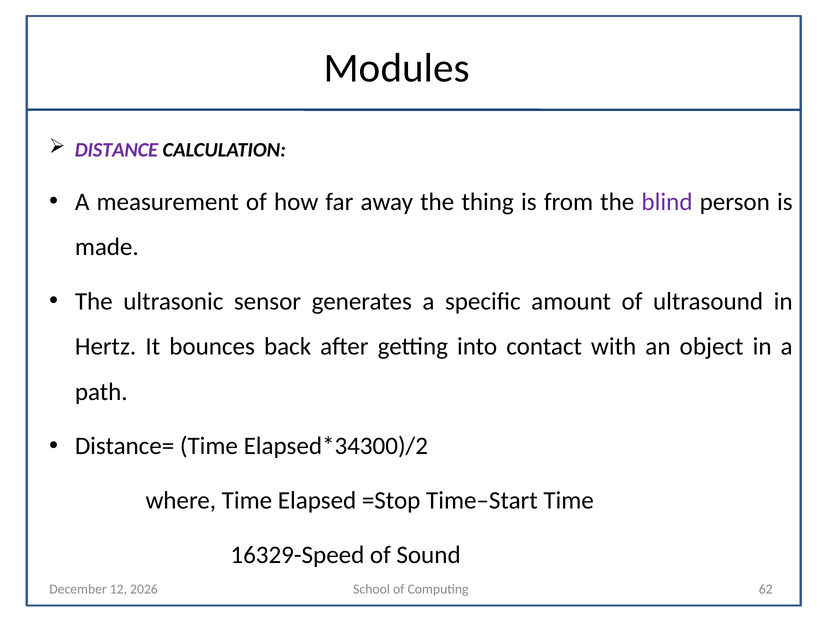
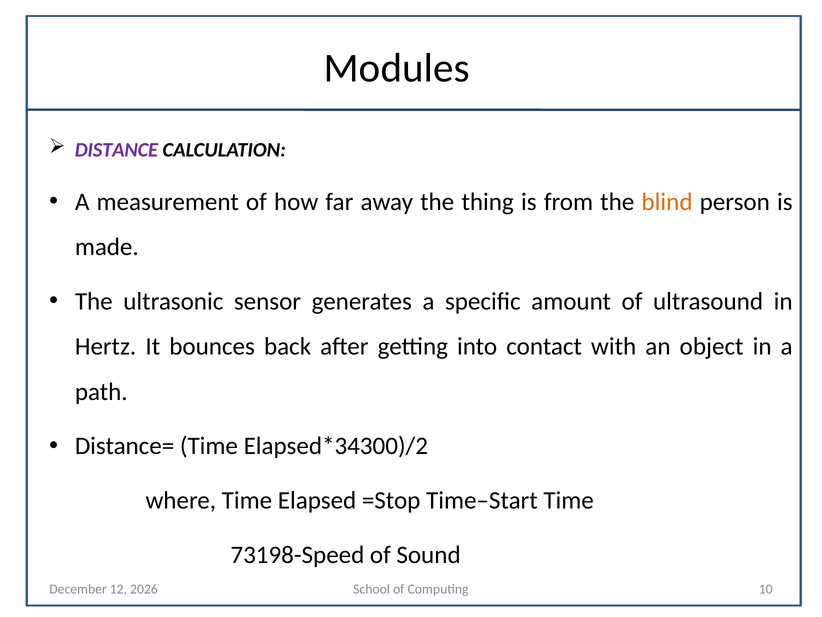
blind colour: purple -> orange
16329-Speed: 16329-Speed -> 73198-Speed
62: 62 -> 10
